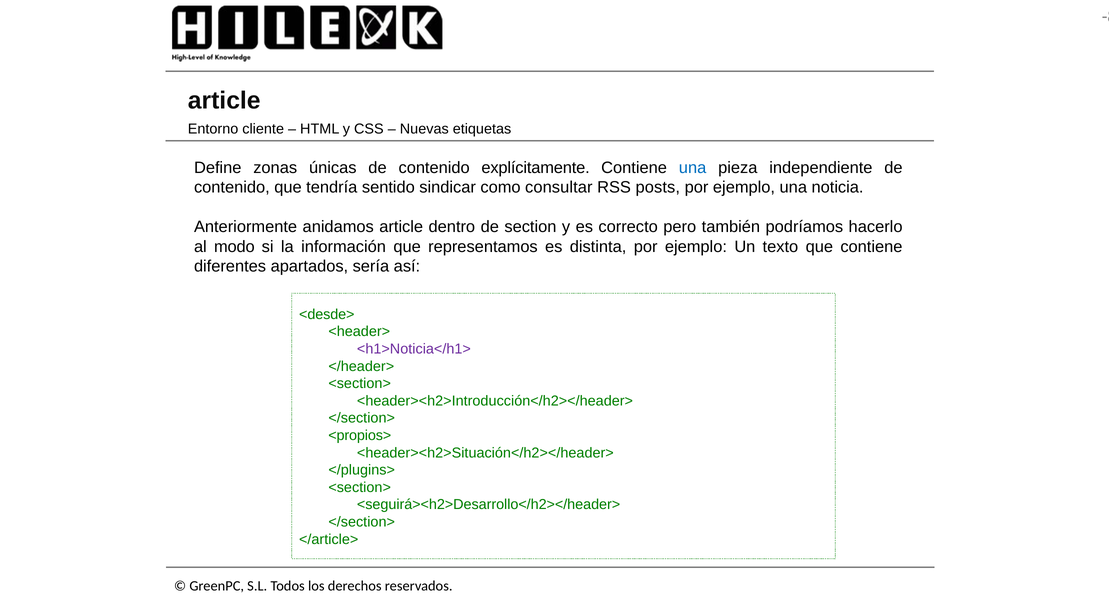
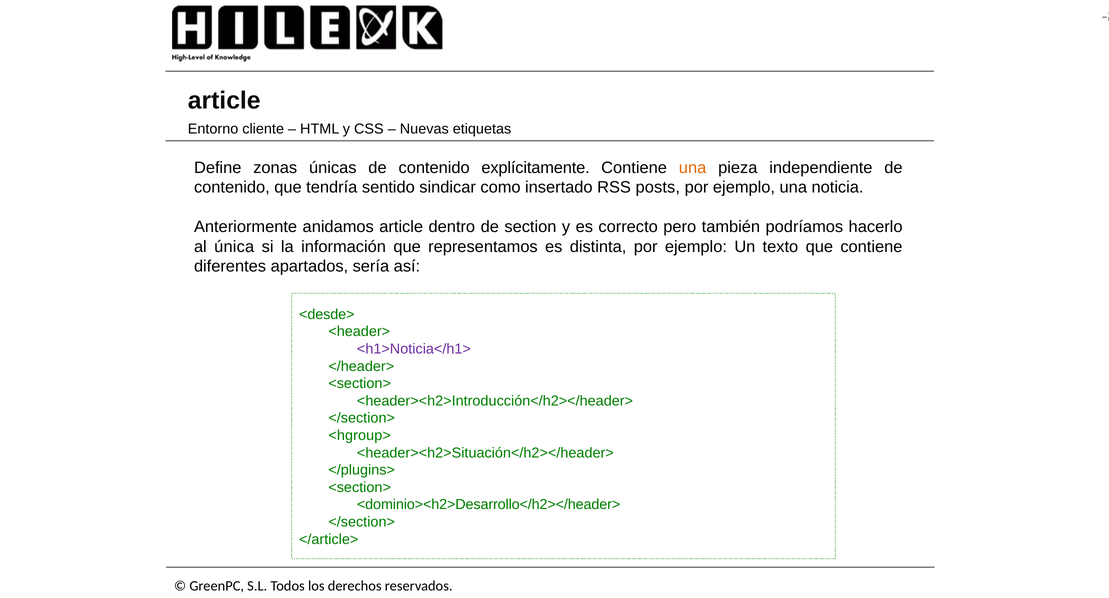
una at (693, 168) colour: blue -> orange
consultar: consultar -> insertado
modo: modo -> única
<propios>: <propios> -> <hgroup>
<seguirá><h2>Desarrollo</h2></header>: <seguirá><h2>Desarrollo</h2></header> -> <dominio><h2>Desarrollo</h2></header>
